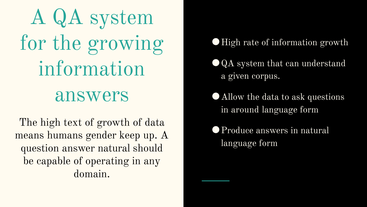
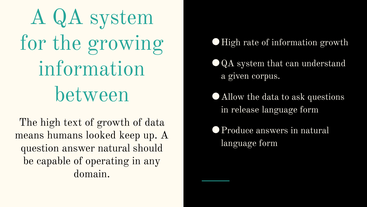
answers at (92, 94): answers -> between
around: around -> release
gender: gender -> looked
